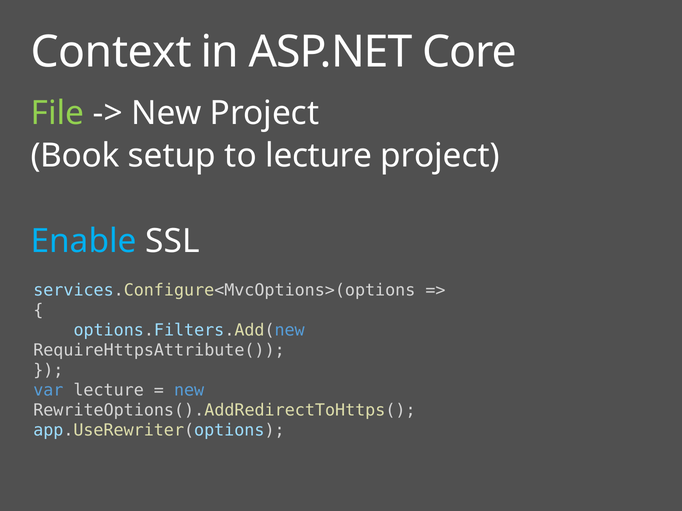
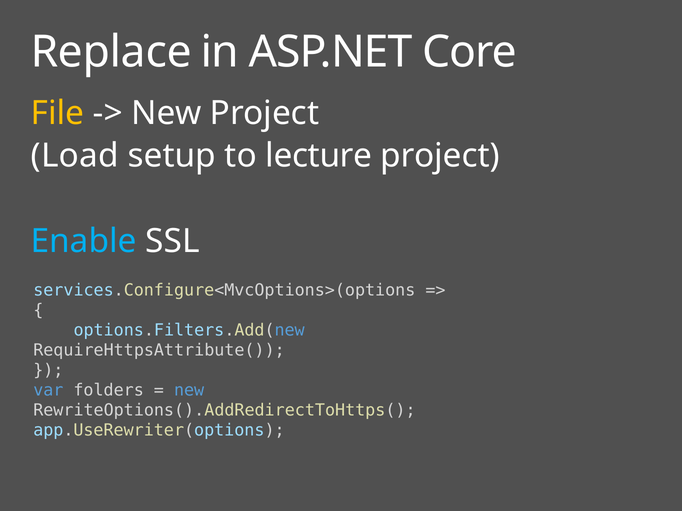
Context: Context -> Replace
File colour: light green -> yellow
Book: Book -> Load
var lecture: lecture -> folders
